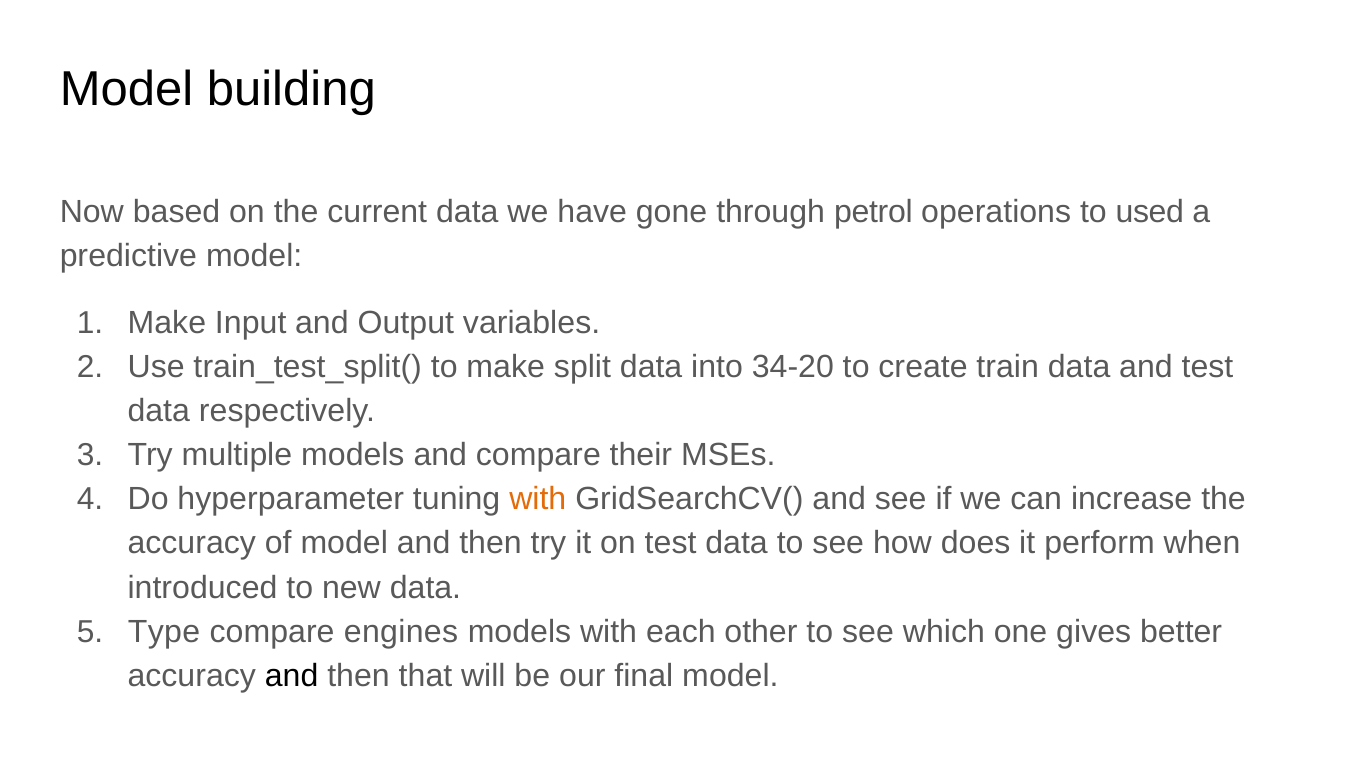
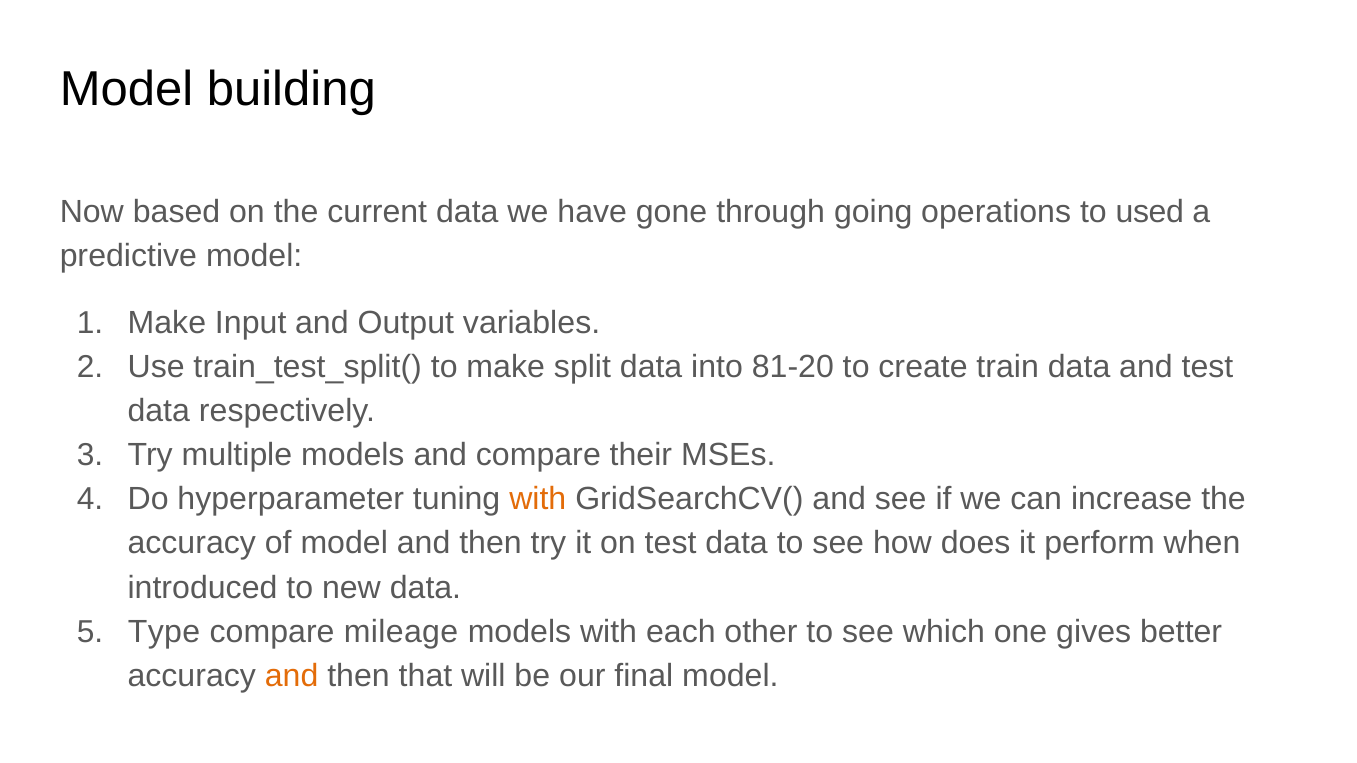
petrol: petrol -> going
34-20: 34-20 -> 81-20
engines: engines -> mileage
and at (292, 676) colour: black -> orange
